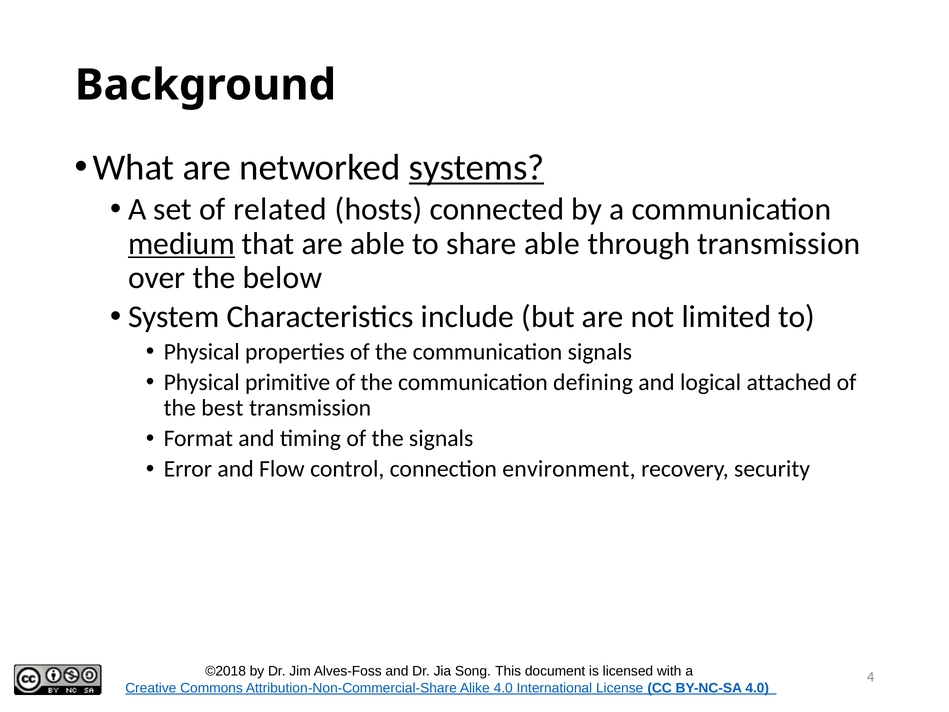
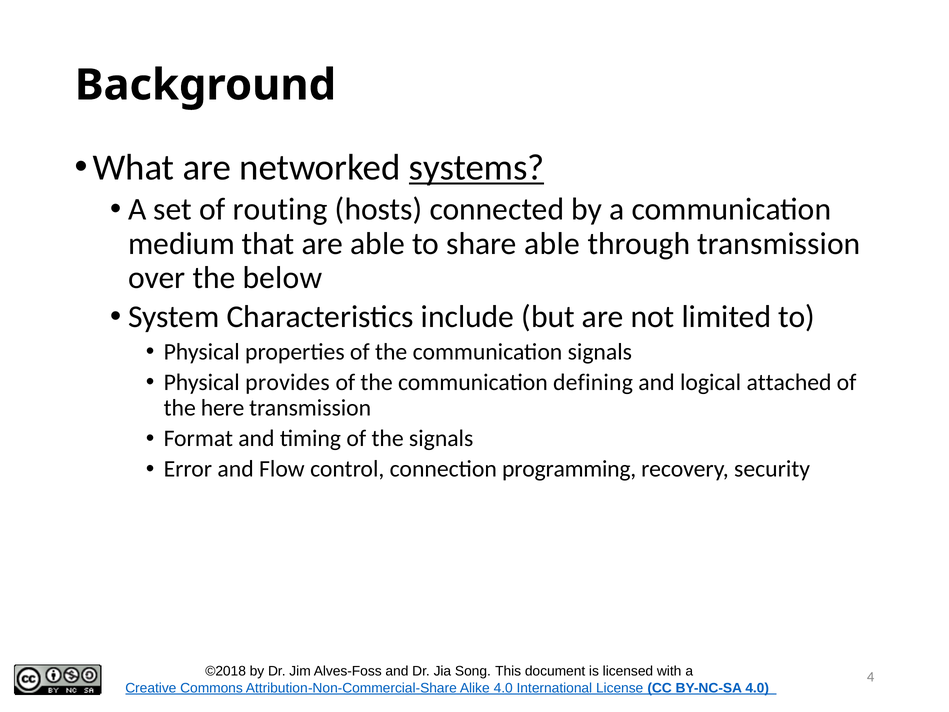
related: related -> routing
medium underline: present -> none
primitive: primitive -> provides
best: best -> here
environment: environment -> programming
